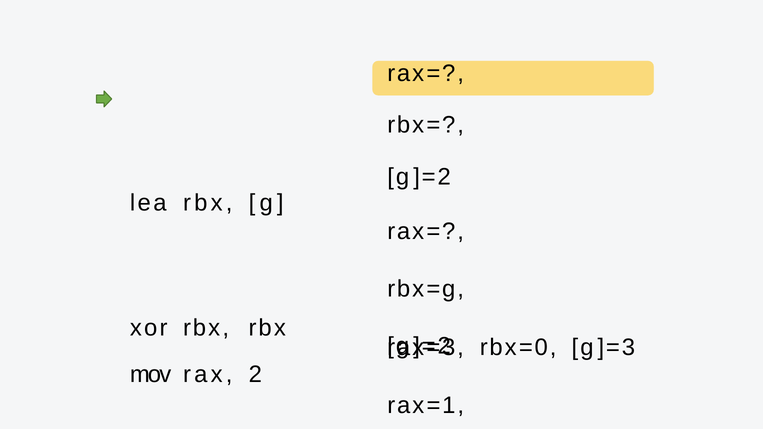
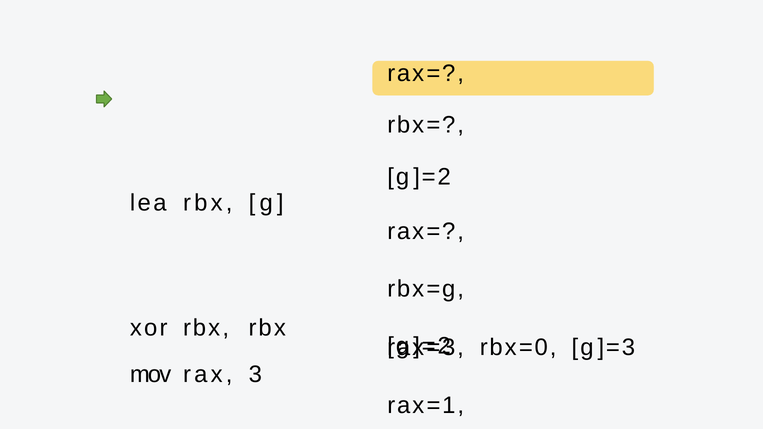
2: 2 -> 3
